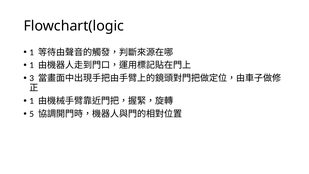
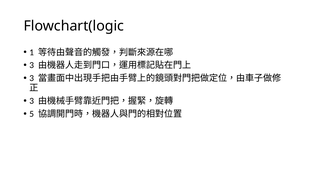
1 at (32, 65): 1 -> 3
1 at (32, 101): 1 -> 3
